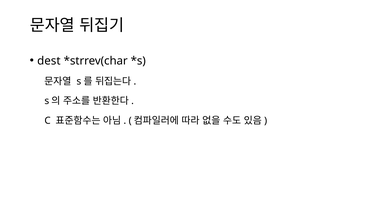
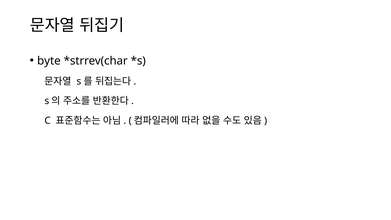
dest: dest -> byte
